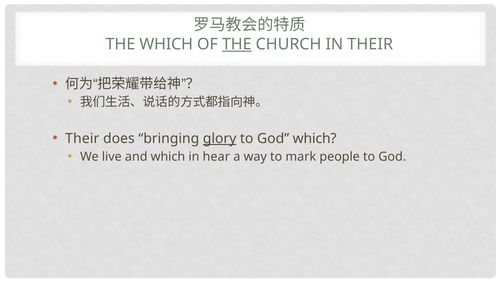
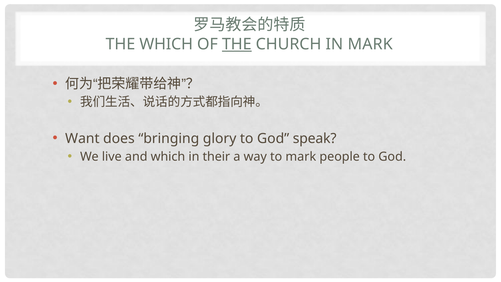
IN THEIR: THEIR -> MARK
Their at (82, 138): Their -> Want
glory underline: present -> none
God which: which -> speak
hear: hear -> their
